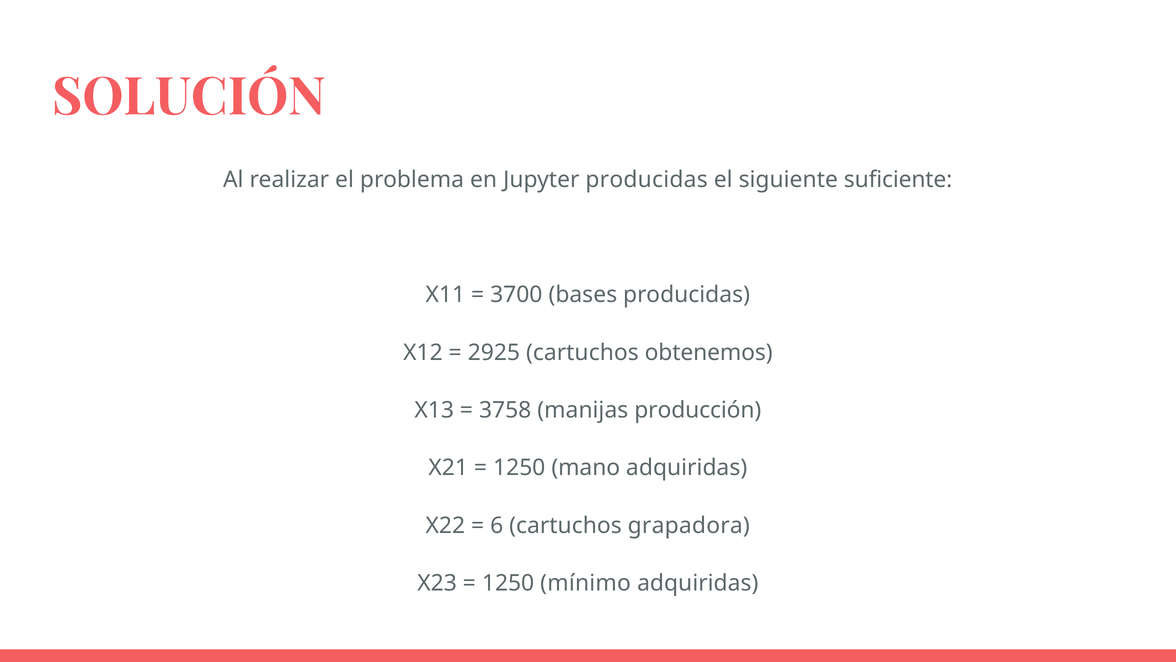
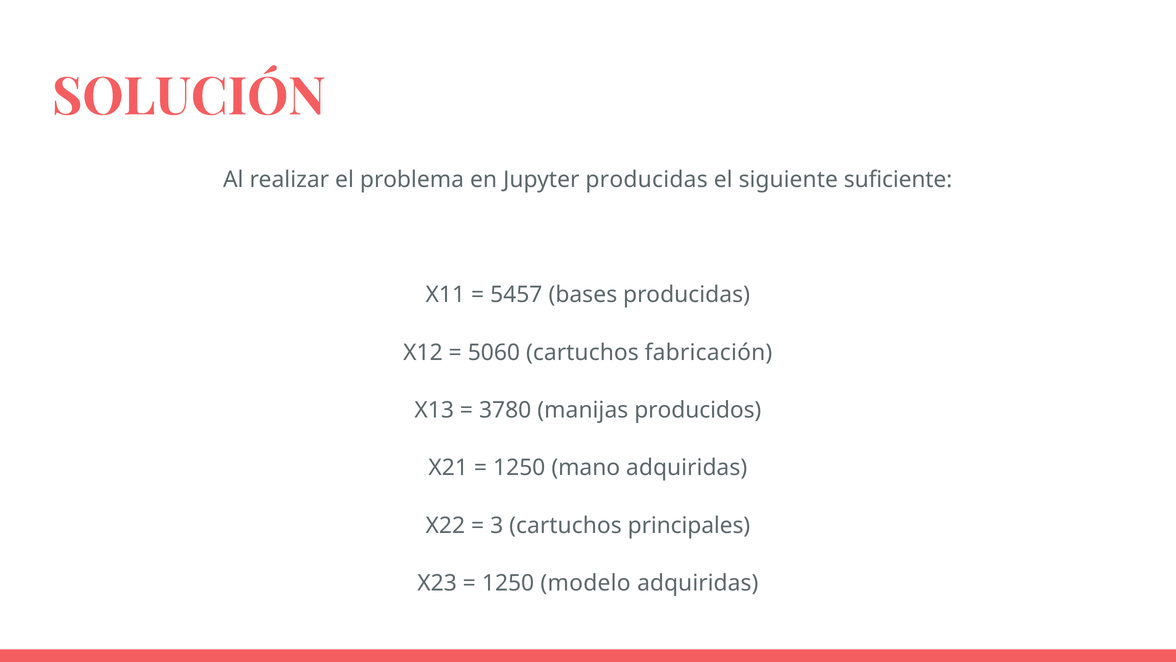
3700: 3700 -> 5457
2925: 2925 -> 5060
obtenemos: obtenemos -> fabricación
3758: 3758 -> 3780
producción: producción -> producidos
6: 6 -> 3
grapadora: grapadora -> principales
mínimo: mínimo -> modelo
